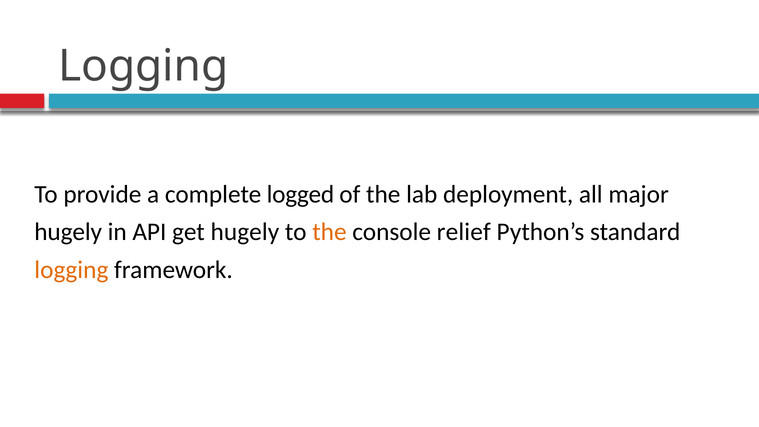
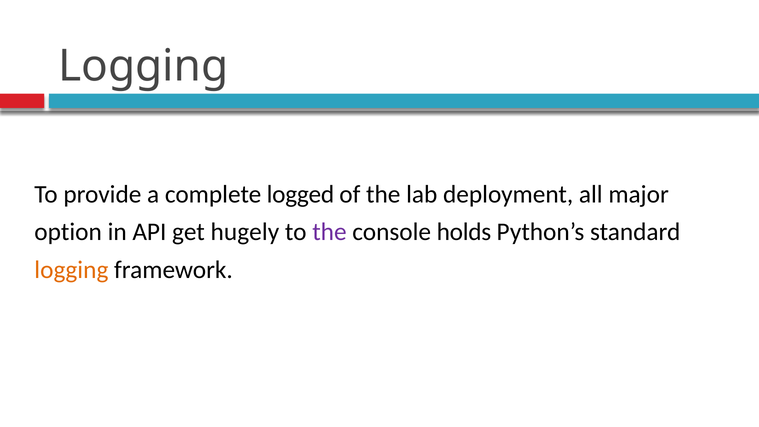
hugely at (68, 232): hugely -> option
the at (329, 232) colour: orange -> purple
relief: relief -> holds
